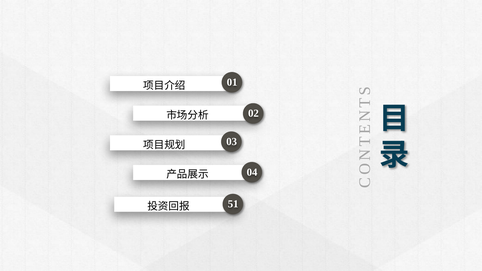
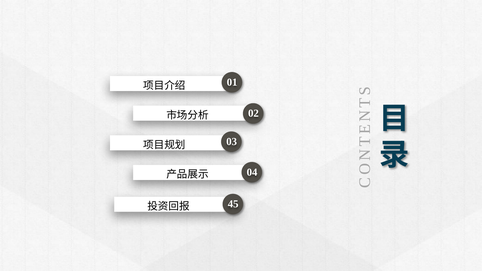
51: 51 -> 45
